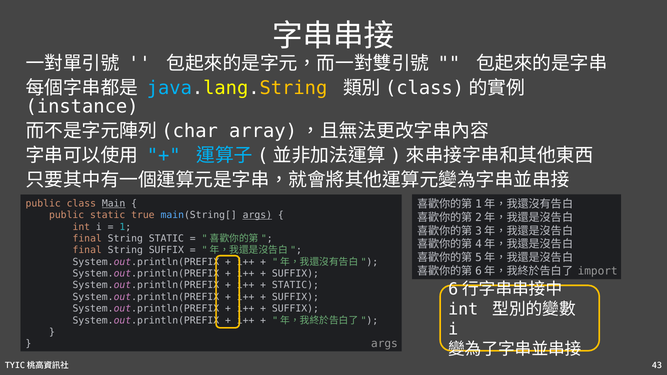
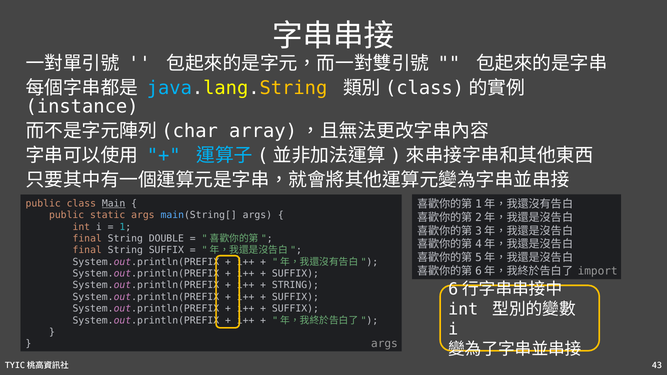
static true: true -> args
args at (257, 215) underline: present -> none
String STATIC: STATIC -> DOUBLE
STATIC at (295, 285): STATIC -> STRING
